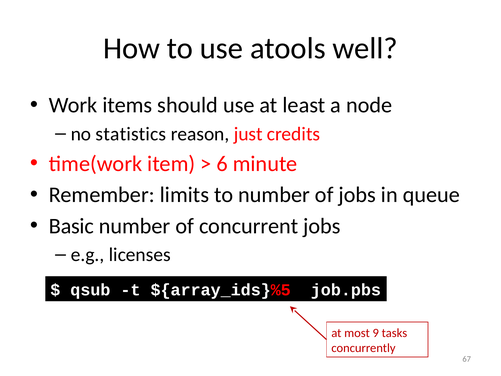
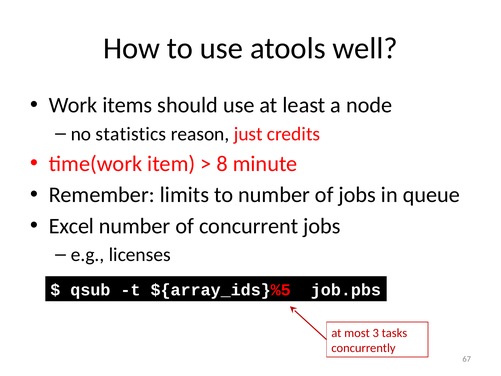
6: 6 -> 8
Basic: Basic -> Excel
9: 9 -> 3
